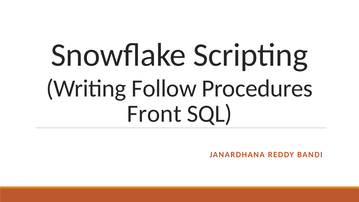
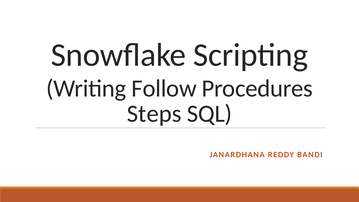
Front: Front -> Steps
